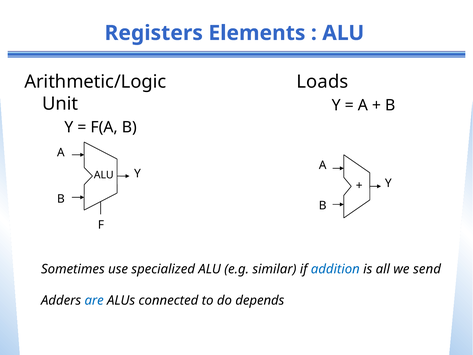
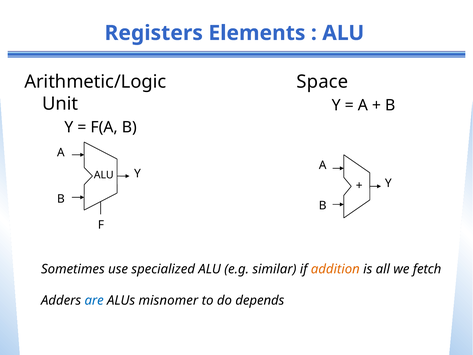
Loads: Loads -> Space
addition colour: blue -> orange
send: send -> fetch
connected: connected -> misnomer
